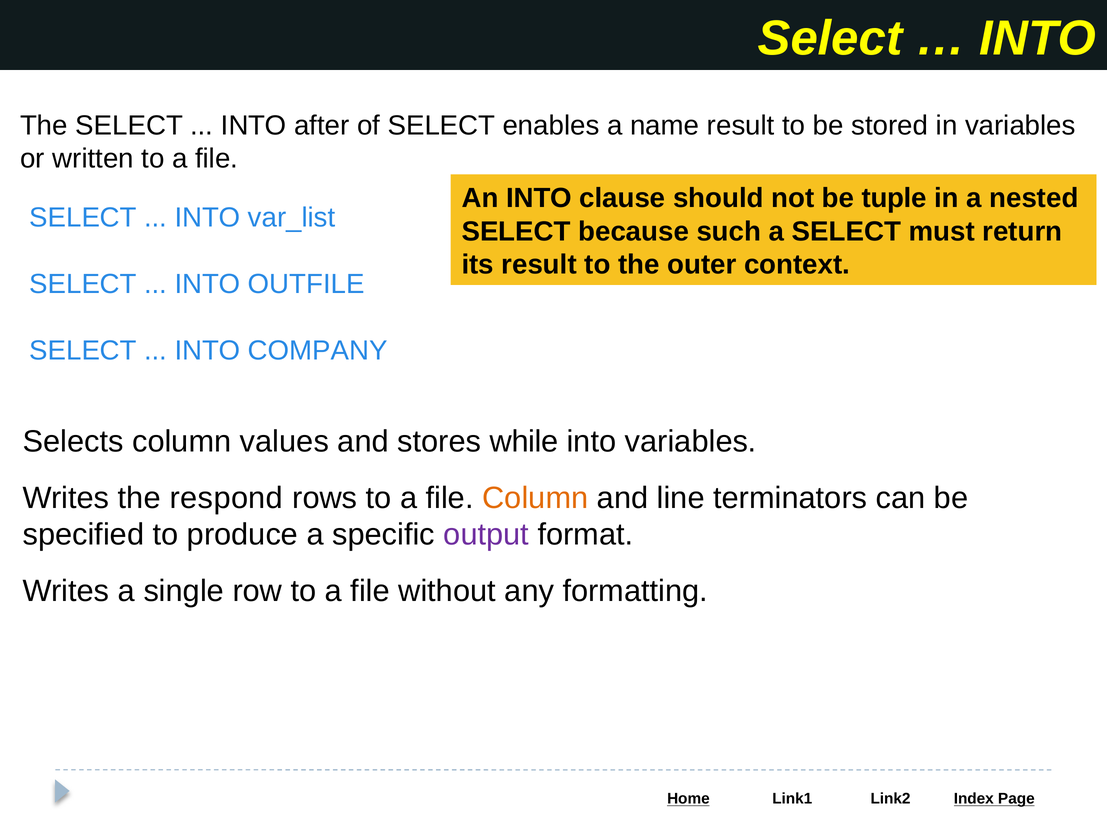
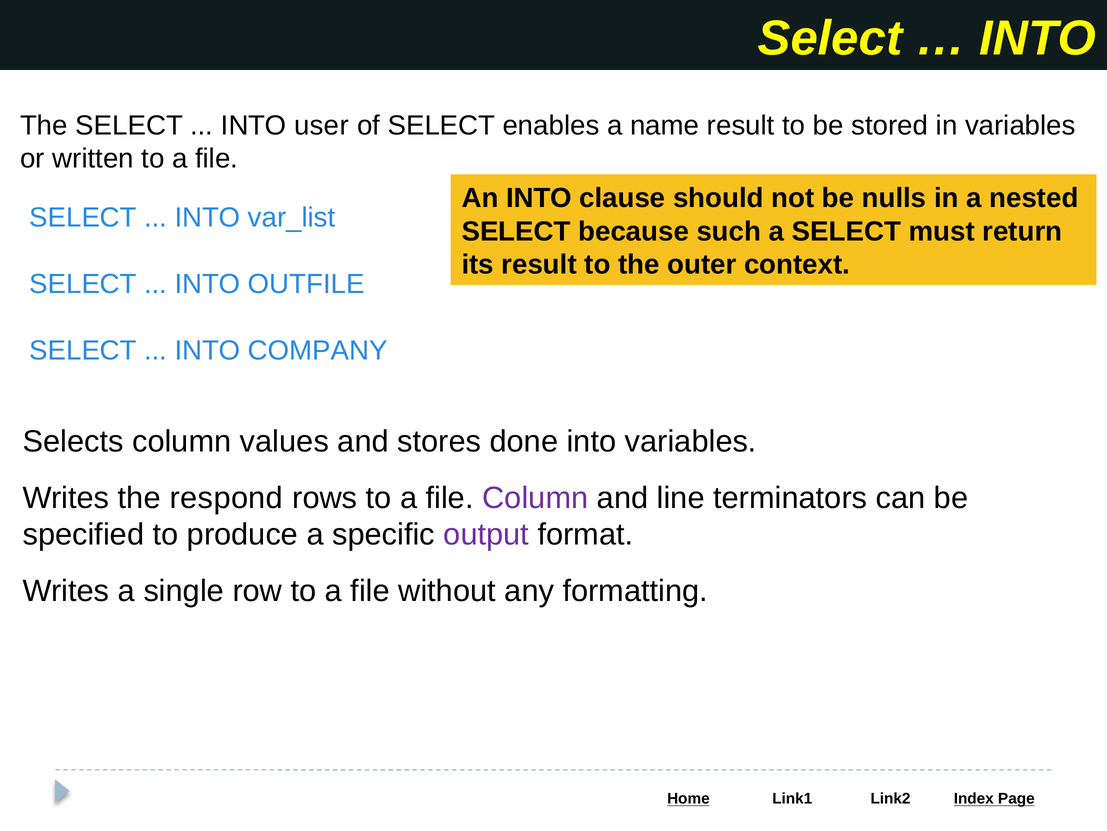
after: after -> user
tuple: tuple -> nulls
while: while -> done
Column at (535, 497) colour: orange -> purple
